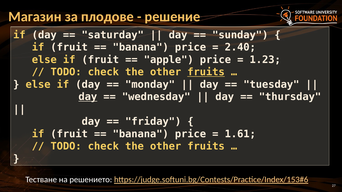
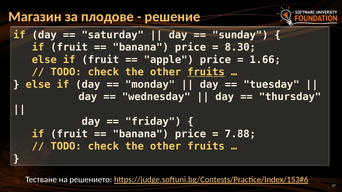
2.40: 2.40 -> 8.30
1.23: 1.23 -> 1.66
day at (88, 97) underline: present -> none
1.61: 1.61 -> 7.88
